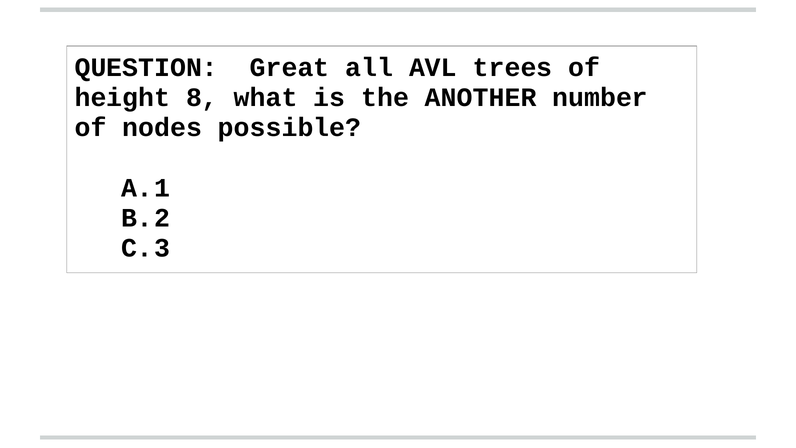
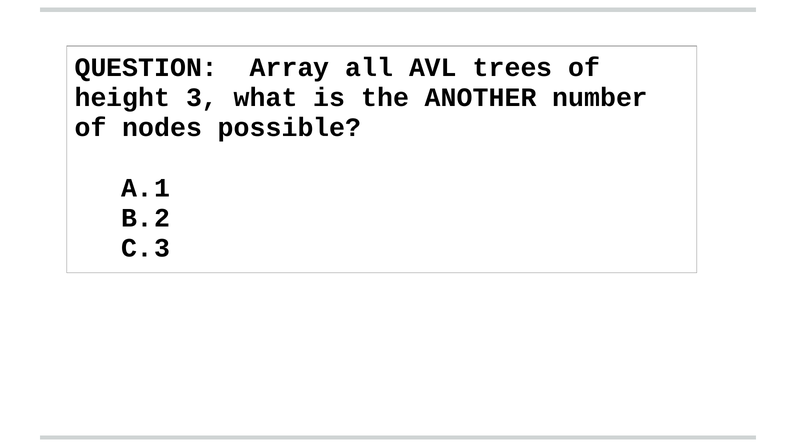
Great: Great -> Array
8: 8 -> 3
